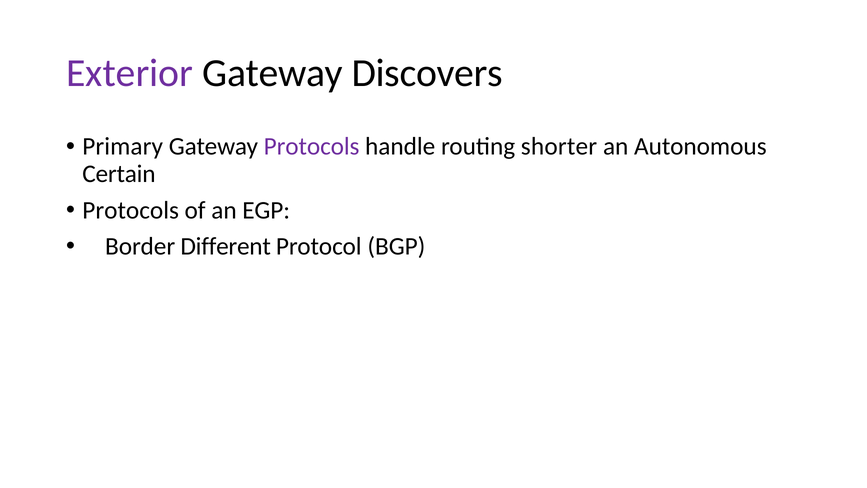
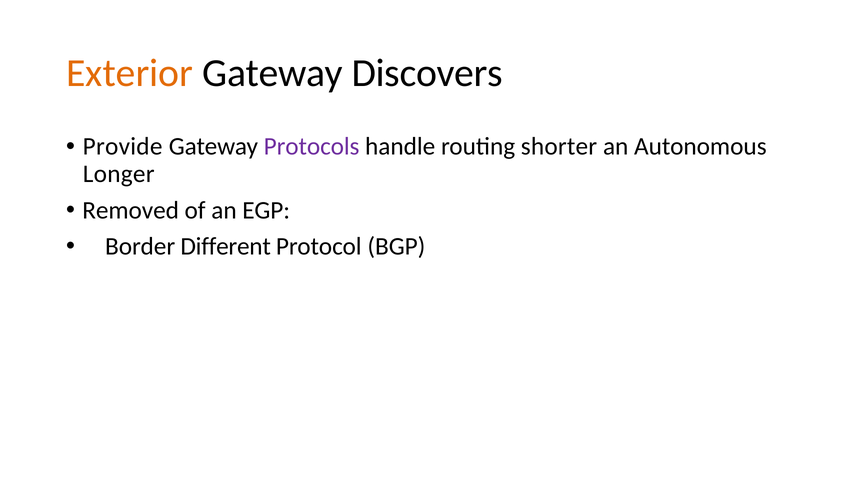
Exterior colour: purple -> orange
Primary: Primary -> Provide
Certain: Certain -> Longer
Protocols at (131, 210): Protocols -> Removed
